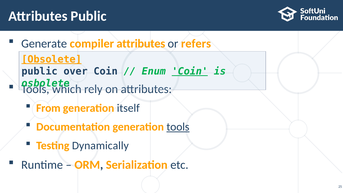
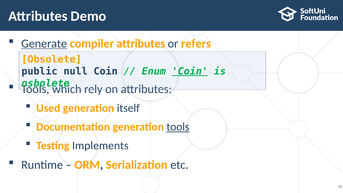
Attributes Public: Public -> Demo
Generate underline: none -> present
Obsolete underline: present -> none
over: over -> null
From: From -> Used
Dynamically: Dynamically -> Implements
